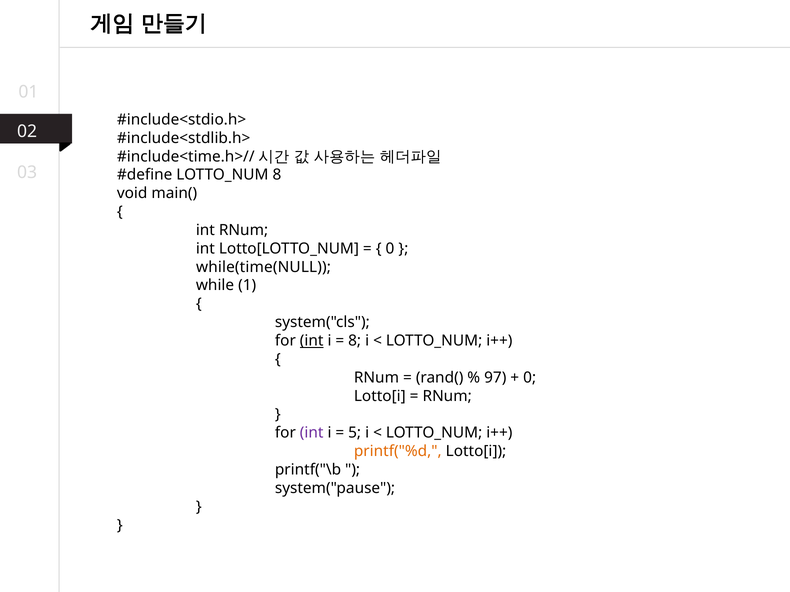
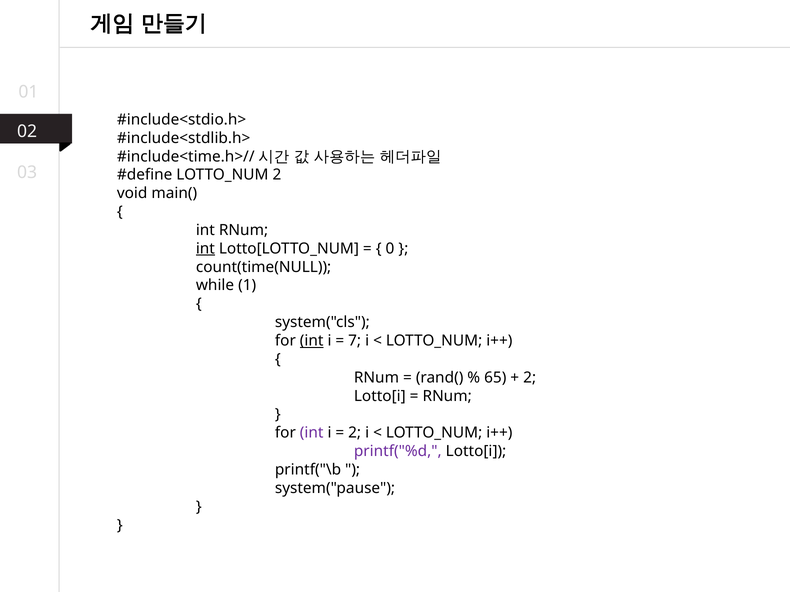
LOTTO_NUM 8: 8 -> 2
int at (205, 249) underline: none -> present
while(time(NULL: while(time(NULL -> count(time(NULL
8 at (355, 341): 8 -> 7
97: 97 -> 65
0 at (530, 378): 0 -> 2
5 at (355, 433): 5 -> 2
printf("%d colour: orange -> purple
